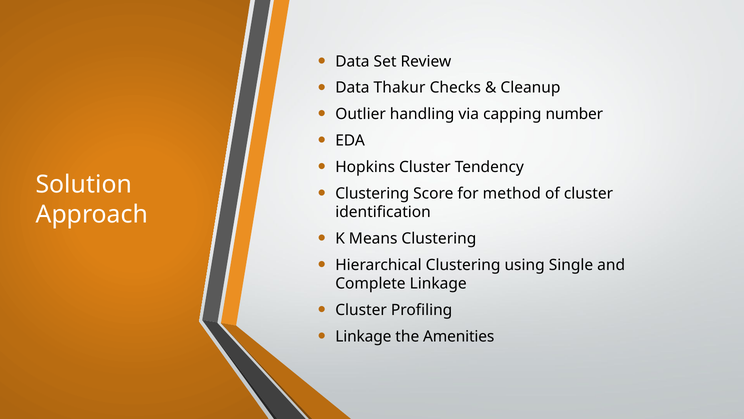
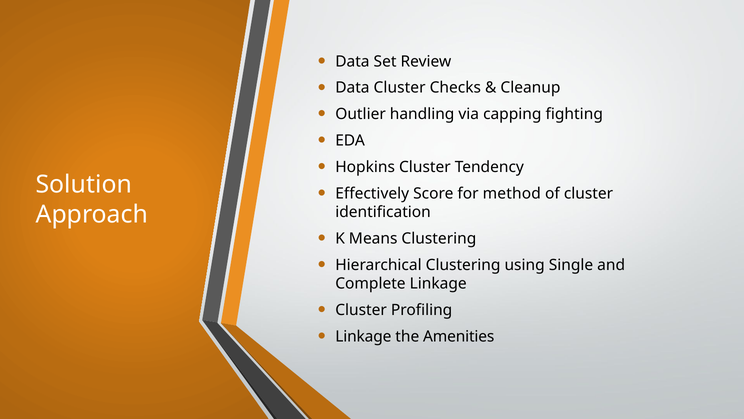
Data Thakur: Thakur -> Cluster
number: number -> fighting
Clustering at (372, 193): Clustering -> Effectively
